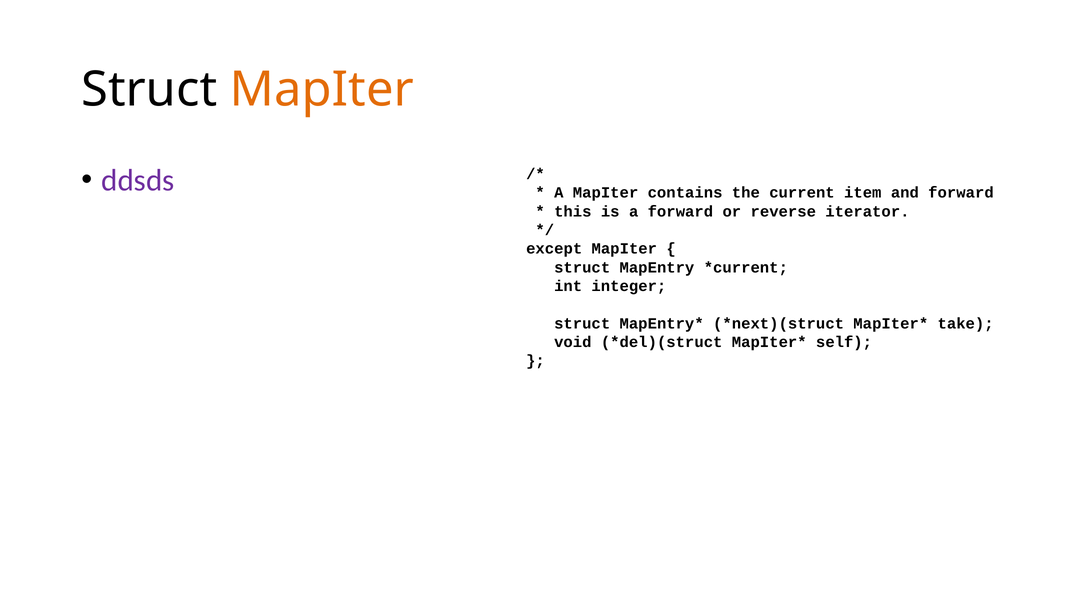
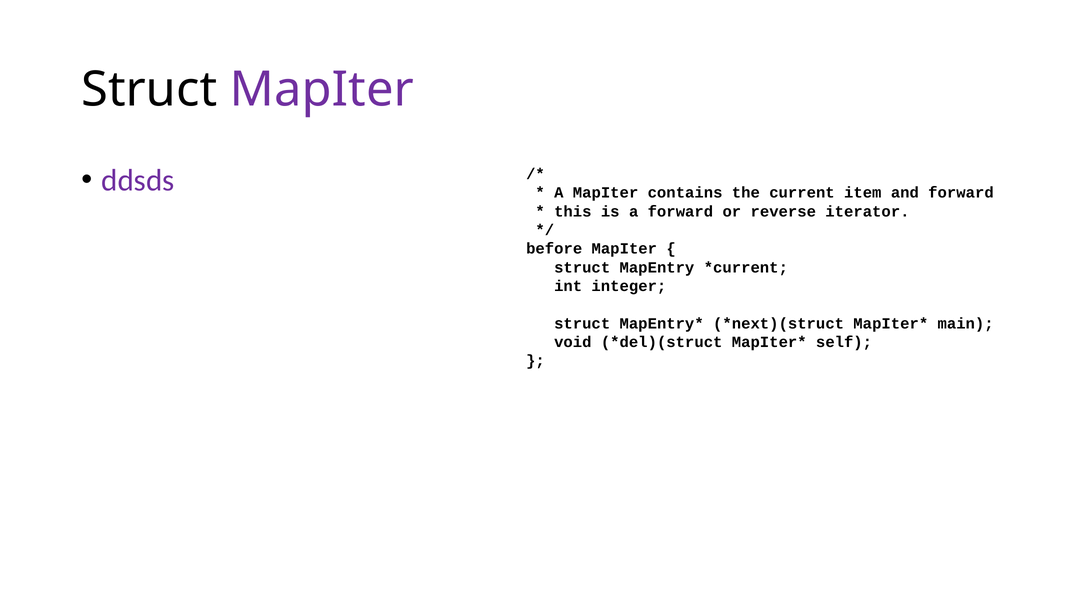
MapIter at (322, 90) colour: orange -> purple
except: except -> before
take: take -> main
